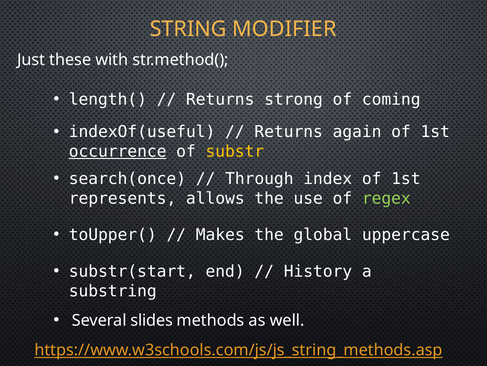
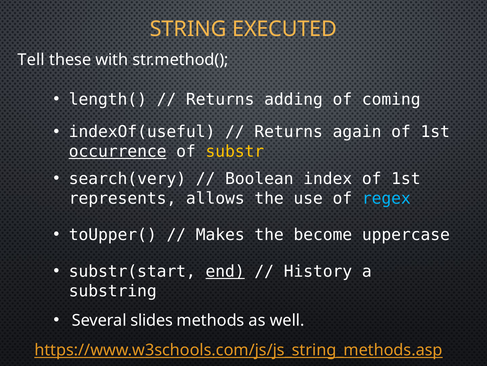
MODIFIER: MODIFIER -> EXECUTED
Just: Just -> Tell
strong: strong -> adding
search(once: search(once -> search(very
Through: Through -> Boolean
regex colour: light green -> light blue
global: global -> become
end underline: none -> present
